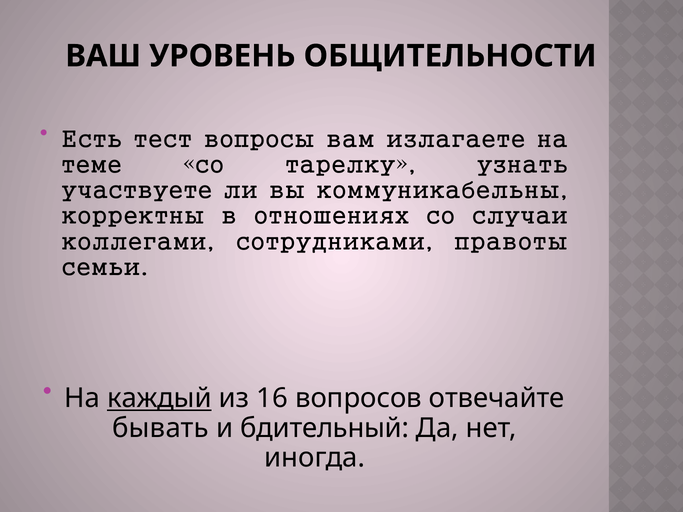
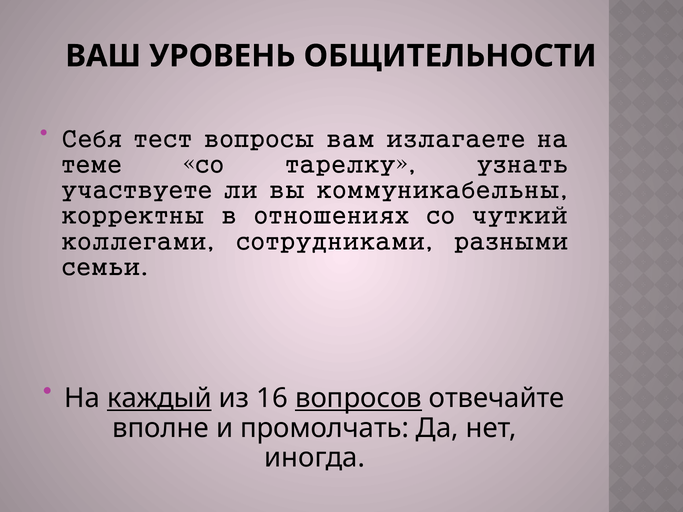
Есть: Есть -> Себя
случаи: случаи -> чуткий
правоты: правоты -> разными
вопросов underline: none -> present
бывать: бывать -> вполне
бдительный: бдительный -> промолчать
